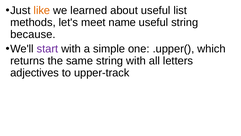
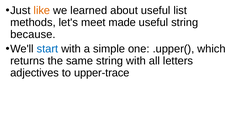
name: name -> made
start colour: purple -> blue
upper-track: upper-track -> upper-trace
